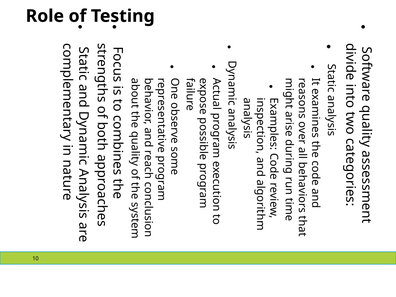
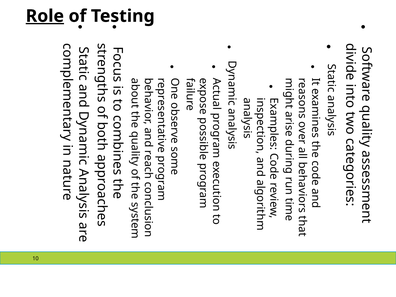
Role underline: none -> present
